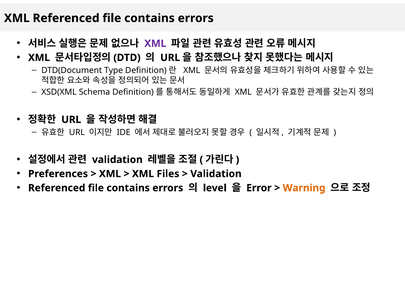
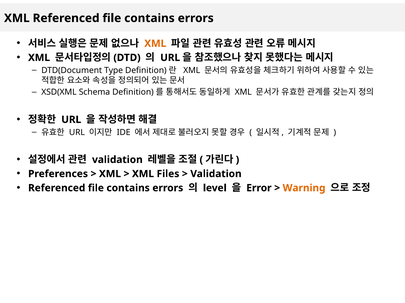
XML at (155, 44) colour: purple -> orange
